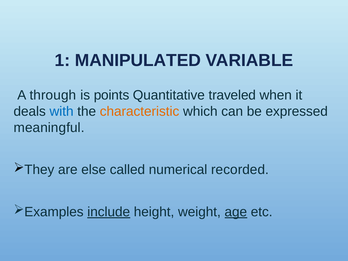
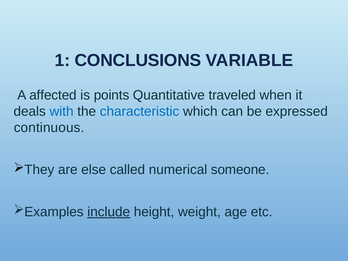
MANIPULATED: MANIPULATED -> CONCLUSIONS
through: through -> affected
characteristic colour: orange -> blue
meaningful: meaningful -> continuous
recorded: recorded -> someone
age underline: present -> none
